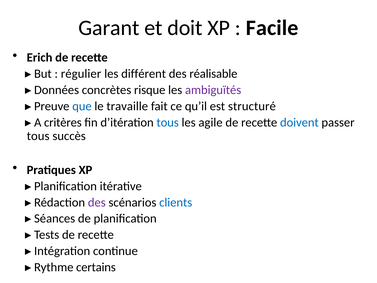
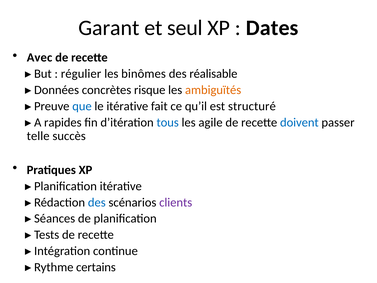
doit: doit -> seul
Facile: Facile -> Dates
Erich: Erich -> Avec
différent: différent -> binômes
ambiguïtés colour: purple -> orange
le travaille: travaille -> itérative
critères: critères -> rapides
tous at (38, 136): tous -> telle
des at (97, 202) colour: purple -> blue
clients colour: blue -> purple
